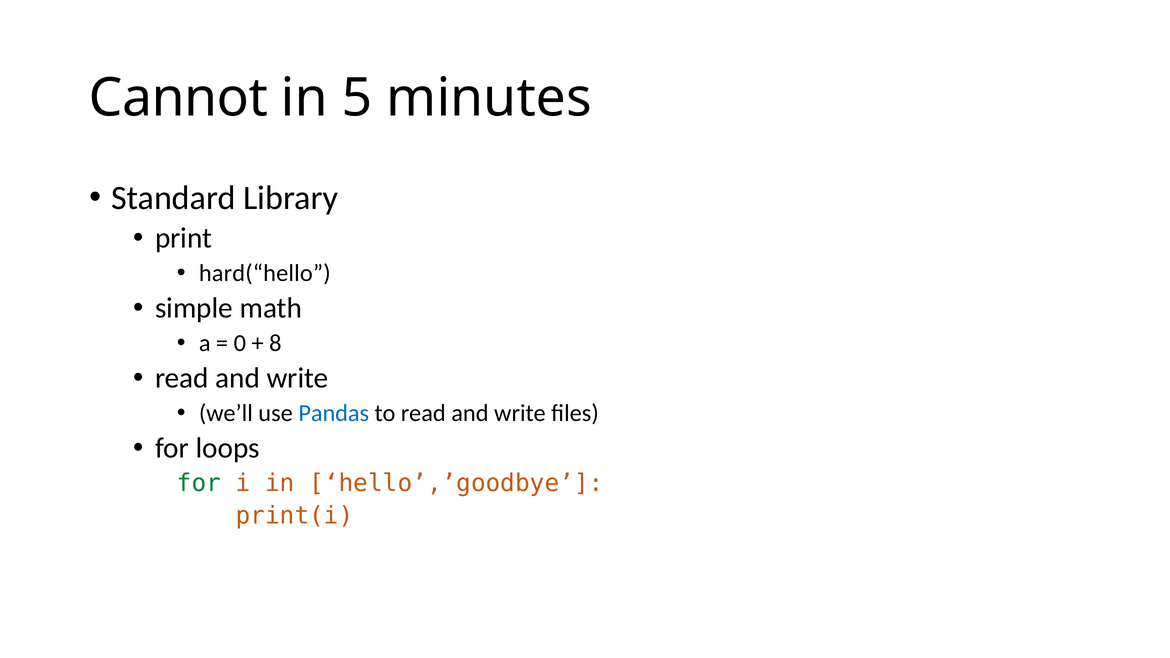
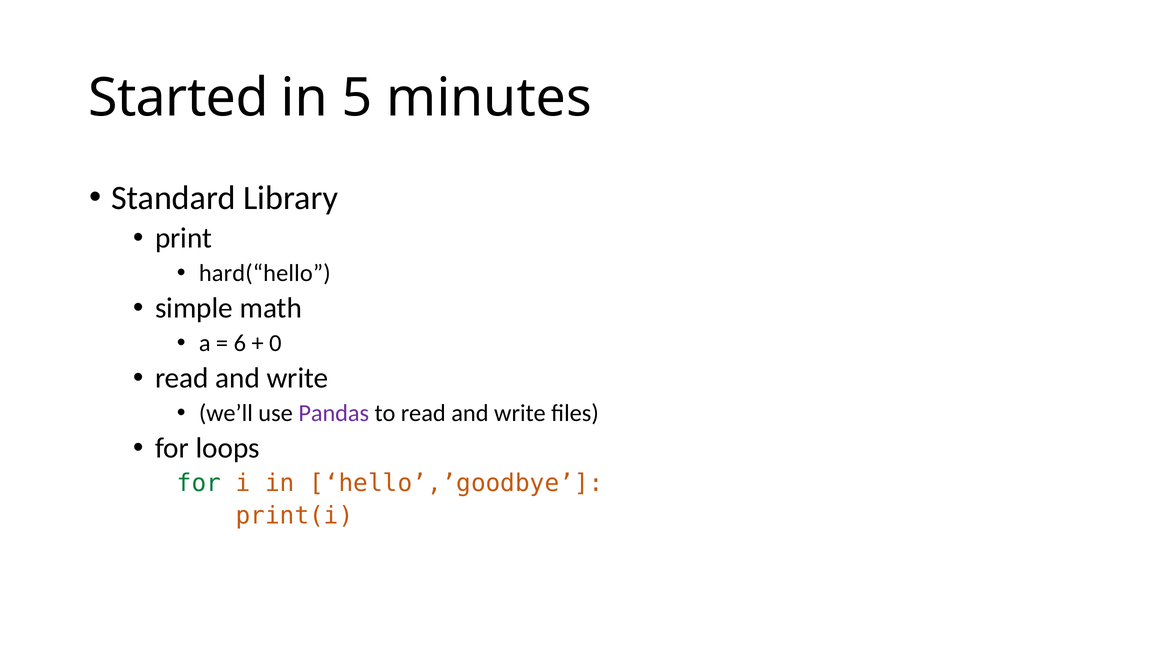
Cannot: Cannot -> Started
0: 0 -> 6
8: 8 -> 0
Pandas colour: blue -> purple
